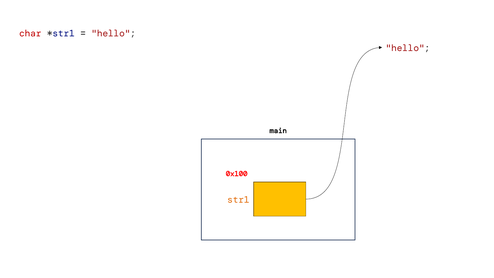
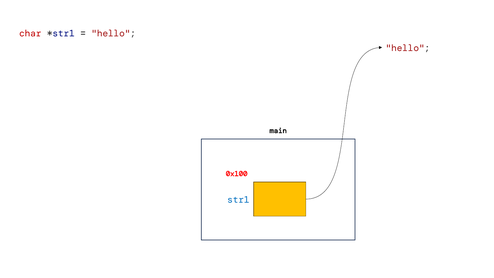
str1 colour: orange -> blue
